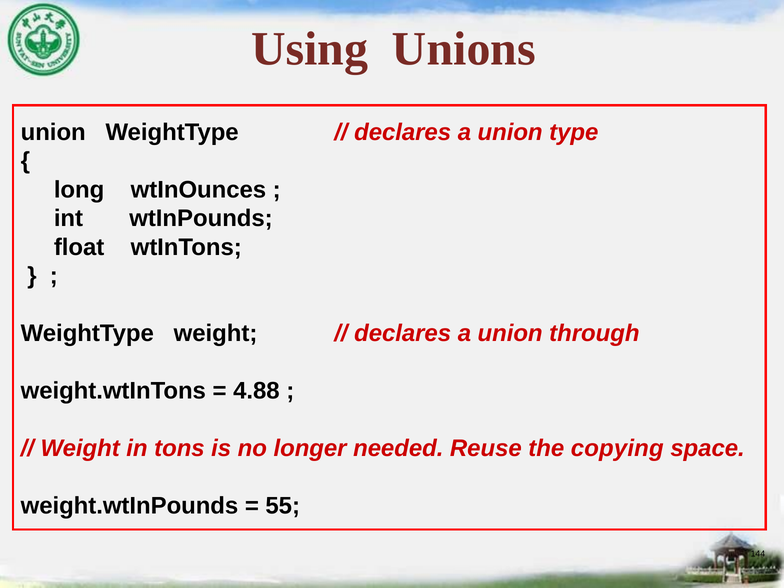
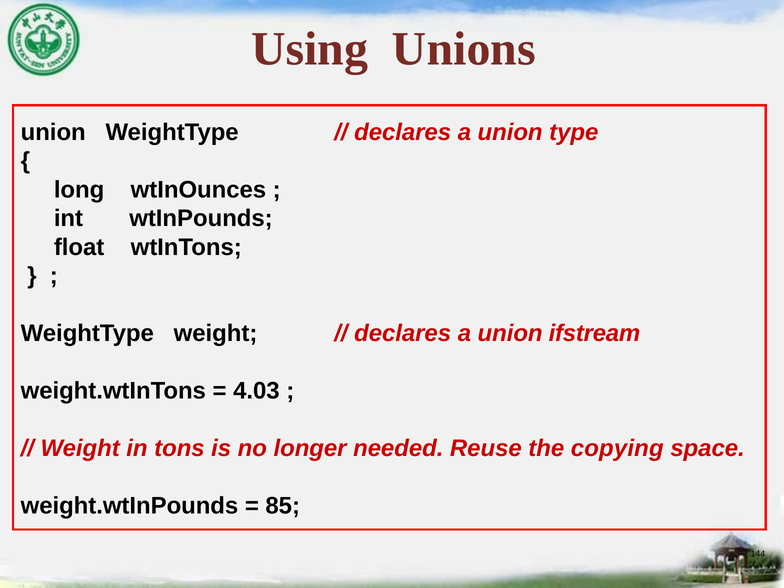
through: through -> ifstream
4.88: 4.88 -> 4.03
55: 55 -> 85
